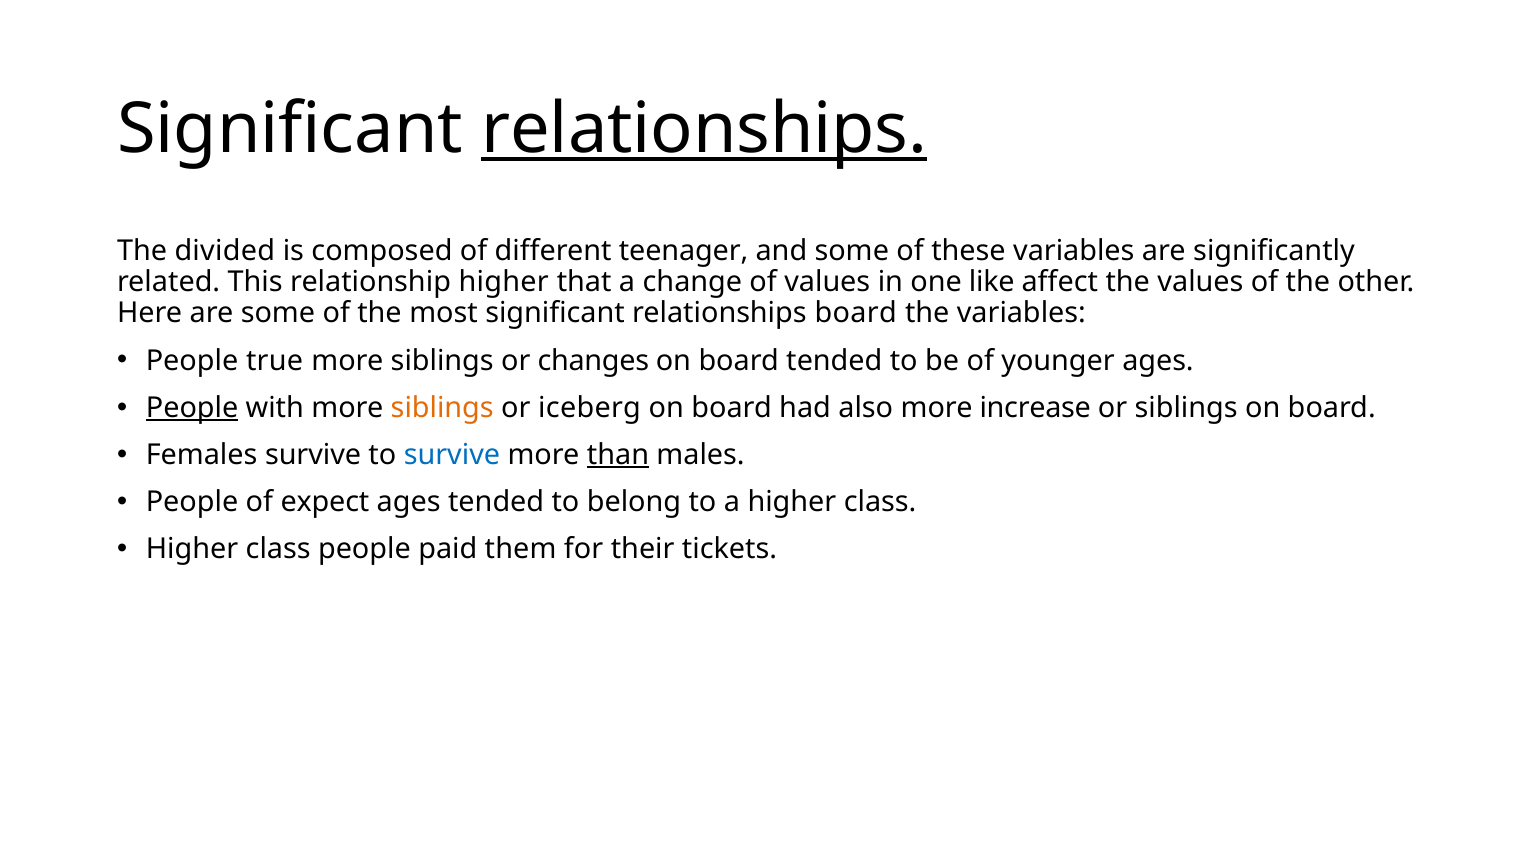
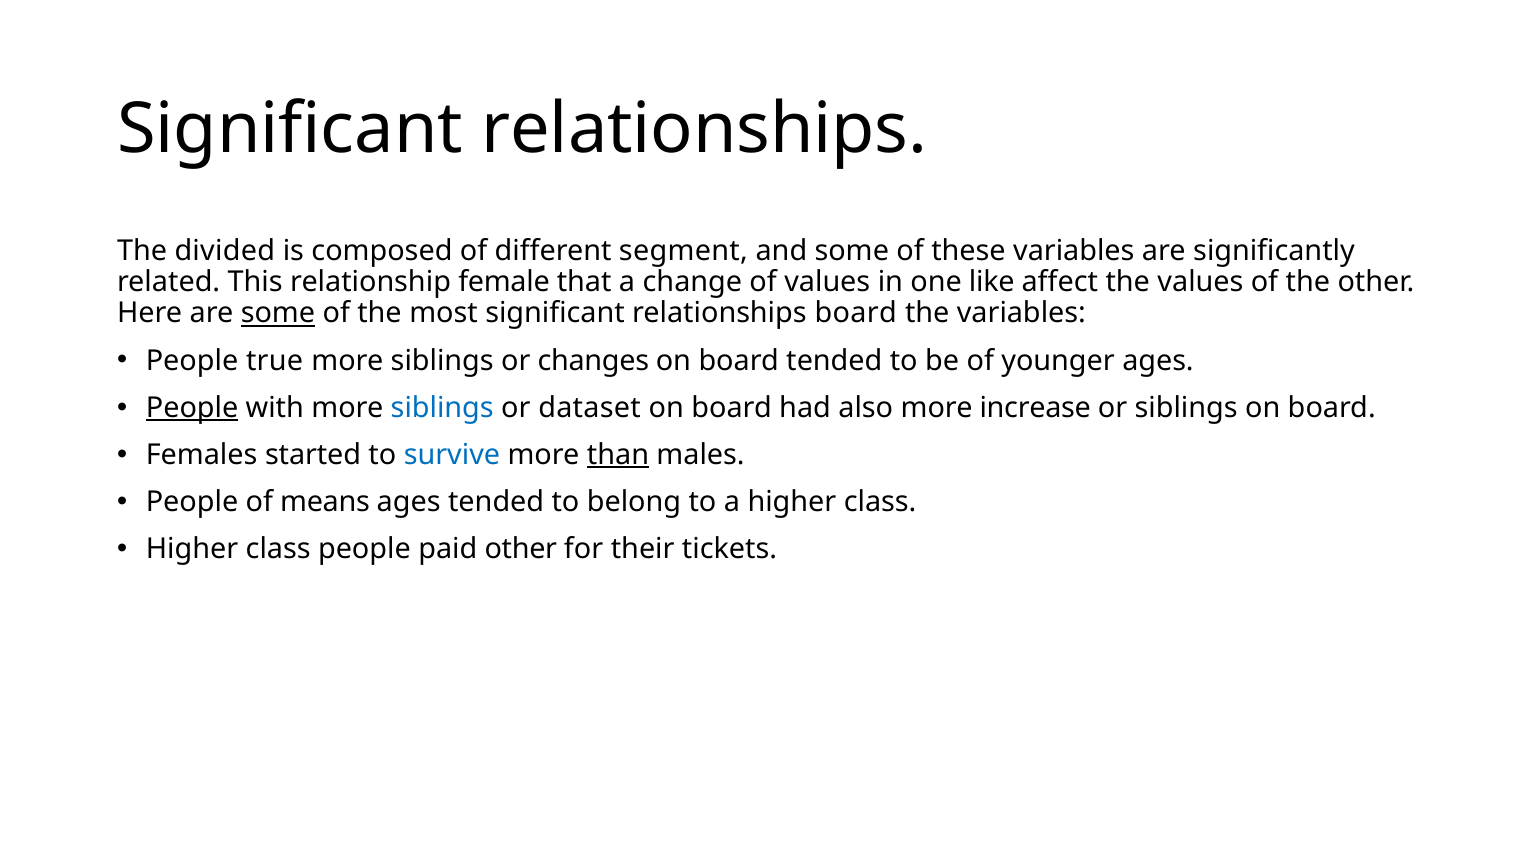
relationships at (704, 129) underline: present -> none
teenager: teenager -> segment
relationship higher: higher -> female
some at (278, 313) underline: none -> present
siblings at (442, 408) colour: orange -> blue
iceberg: iceberg -> dataset
Females survive: survive -> started
expect: expect -> means
paid them: them -> other
